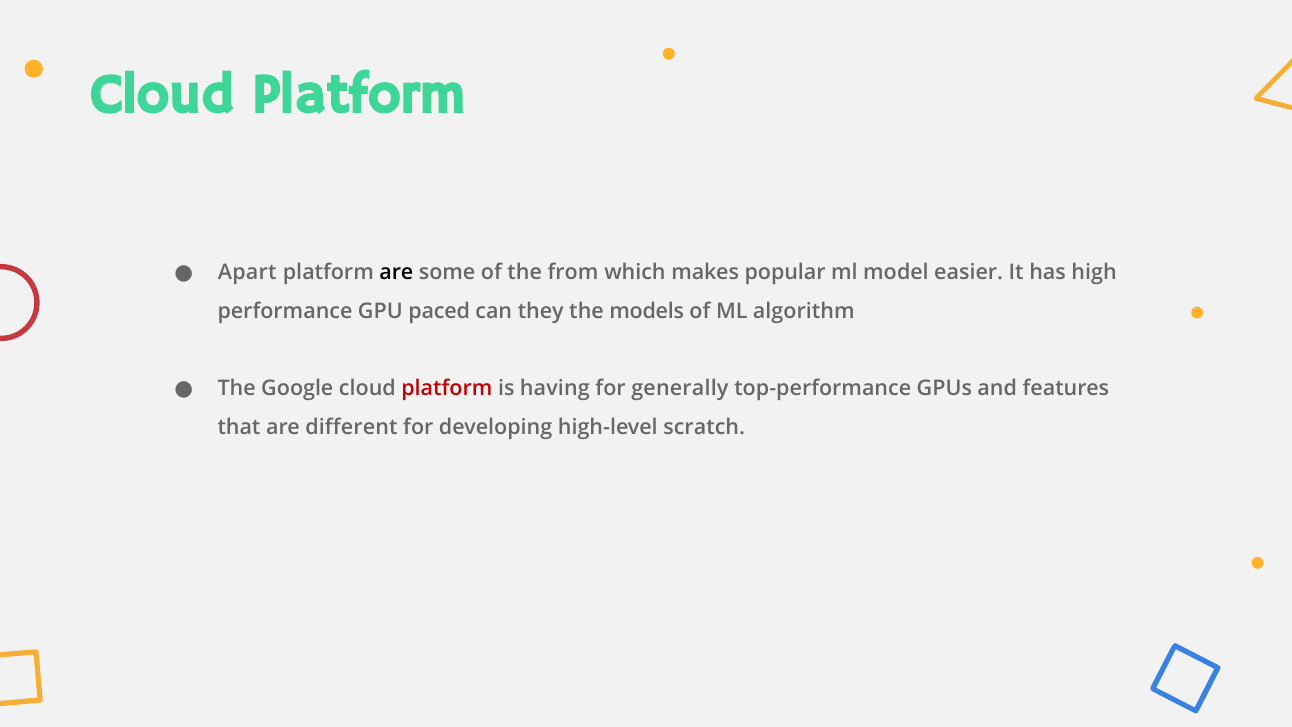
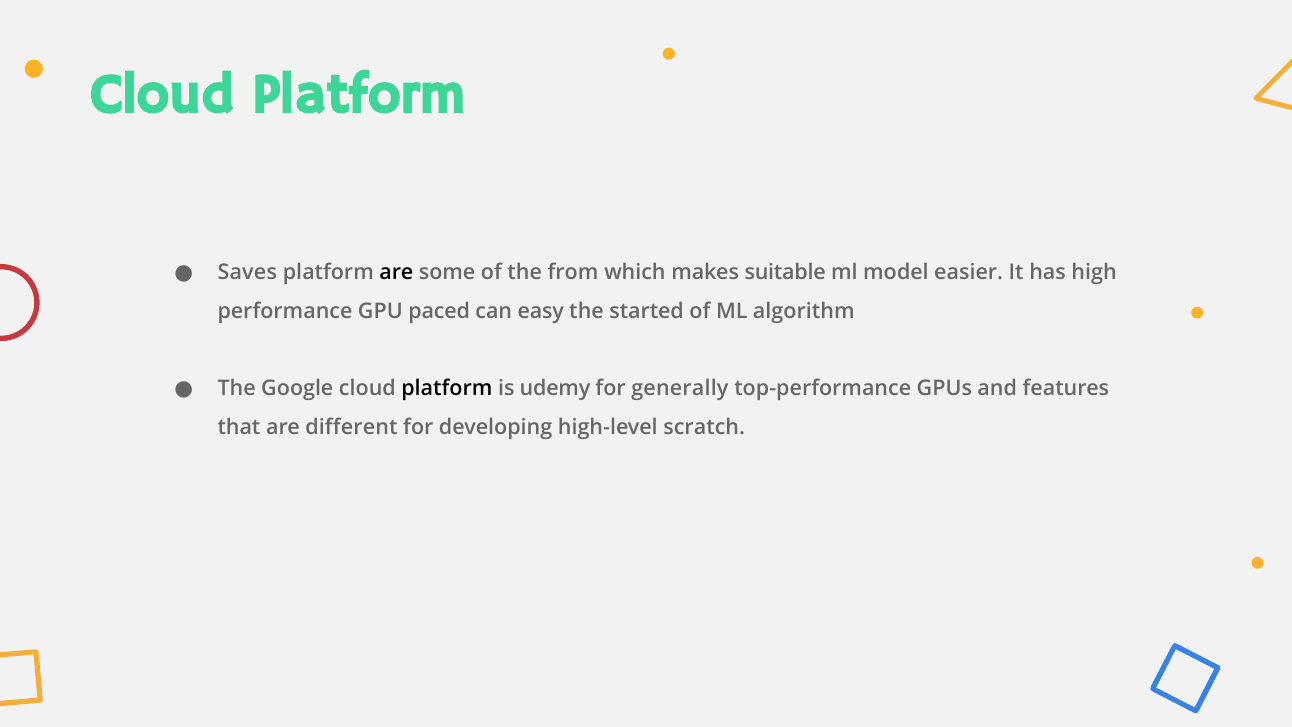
Apart: Apart -> Saves
popular: popular -> suitable
they: they -> easy
models: models -> started
platform at (447, 389) colour: red -> black
having: having -> udemy
